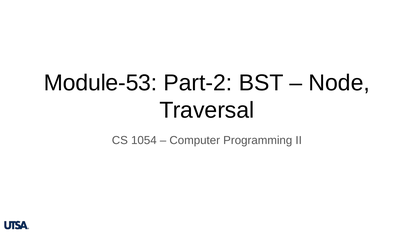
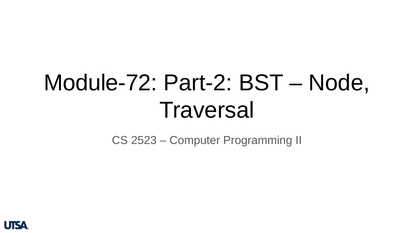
Module-53: Module-53 -> Module-72
1054: 1054 -> 2523
